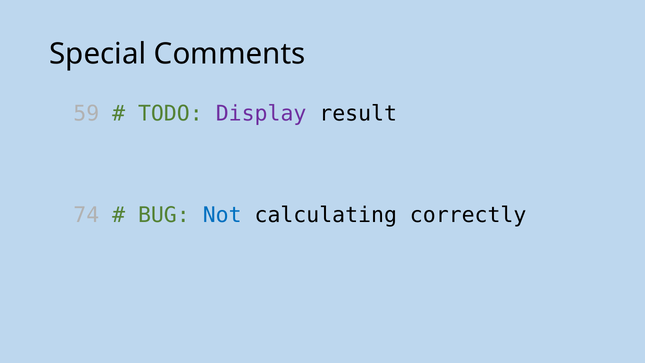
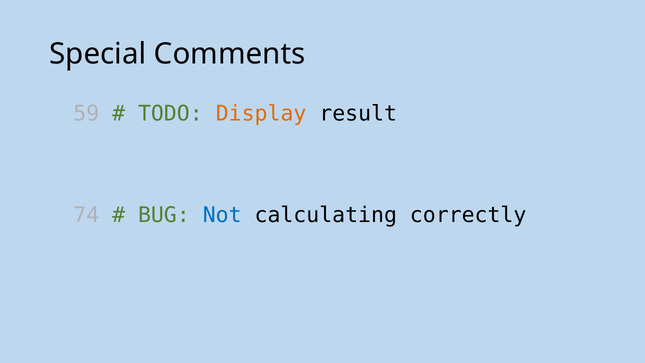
Display colour: purple -> orange
